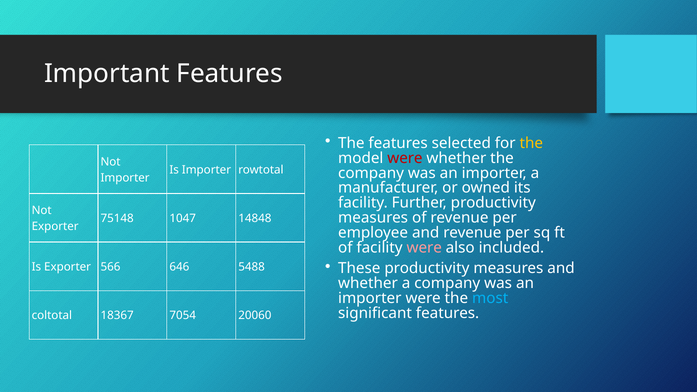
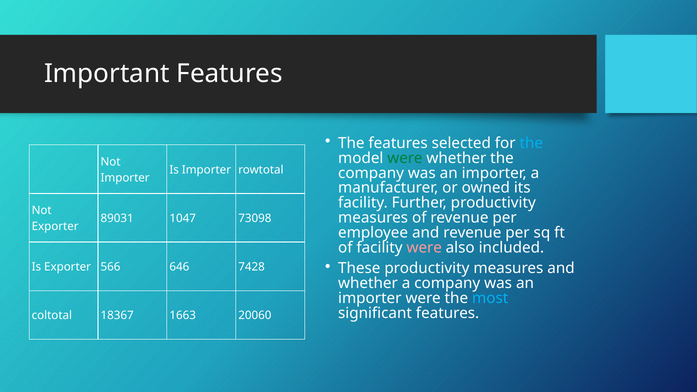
the at (531, 143) colour: yellow -> light blue
were at (405, 158) colour: red -> green
75148: 75148 -> 89031
14848: 14848 -> 73098
5488: 5488 -> 7428
7054: 7054 -> 1663
